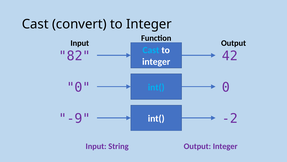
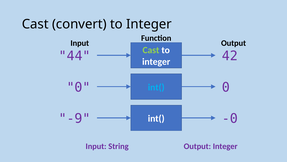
Cast at (151, 50) colour: light blue -> light green
82: 82 -> 44
-2: -2 -> -0
